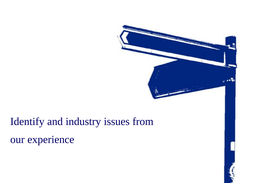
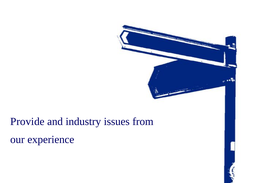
Identify: Identify -> Provide
